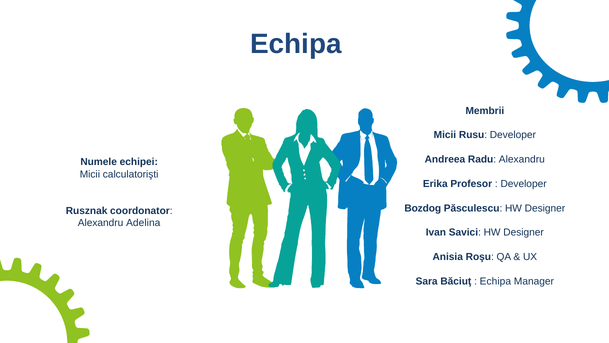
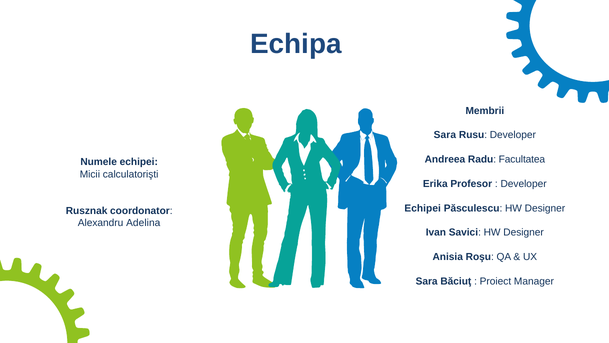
Micii at (445, 135): Micii -> Sara
Radu Alexandru: Alexandru -> Facultatea
Bozdog at (423, 208): Bozdog -> Echipei
Echipa at (495, 281): Echipa -> Proiect
